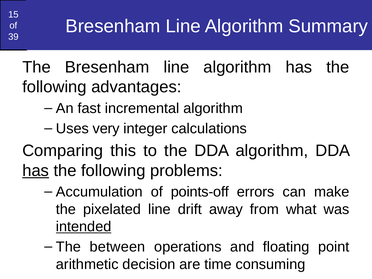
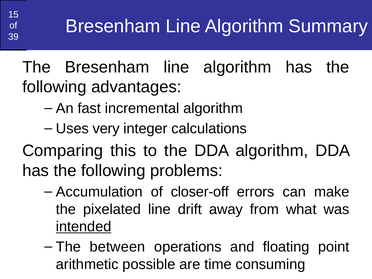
has at (36, 171) underline: present -> none
points-off: points-off -> closer-off
decision: decision -> possible
